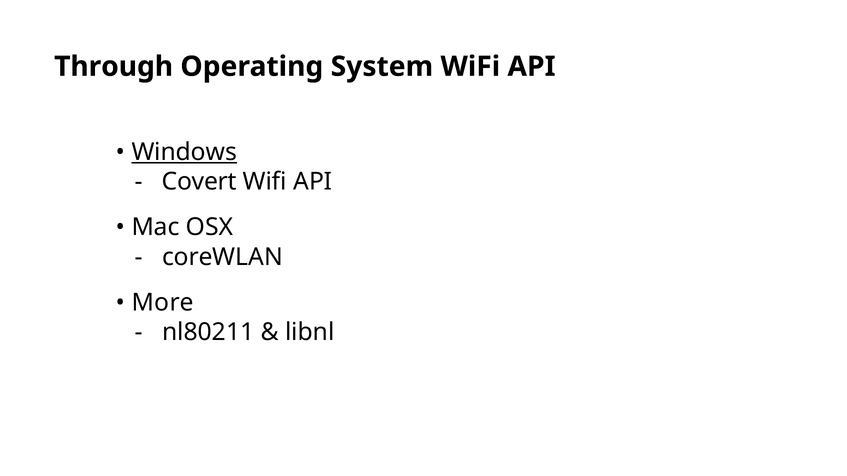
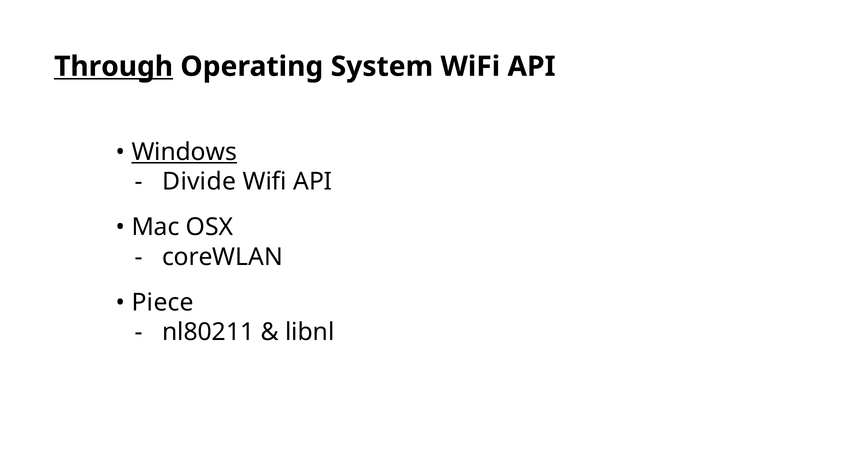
Through underline: none -> present
Covert: Covert -> Divide
More: More -> Piece
